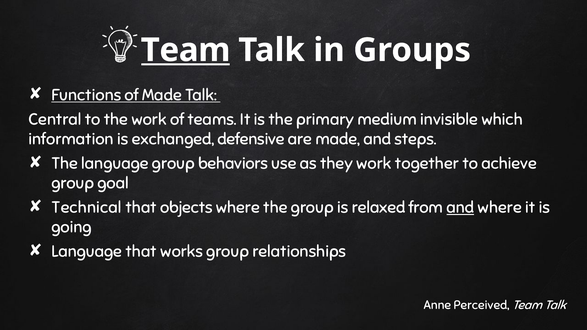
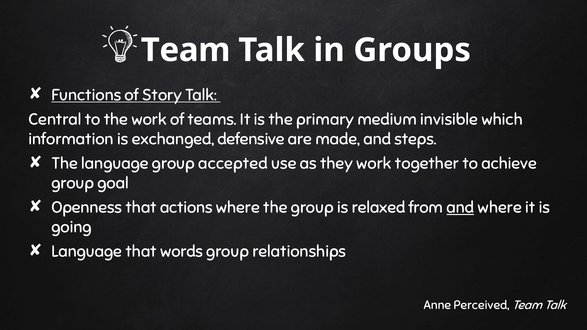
Team at (186, 50) underline: present -> none
of Made: Made -> Story
behaviors: behaviors -> accepted
Technical: Technical -> Openness
objects: objects -> actions
works: works -> words
